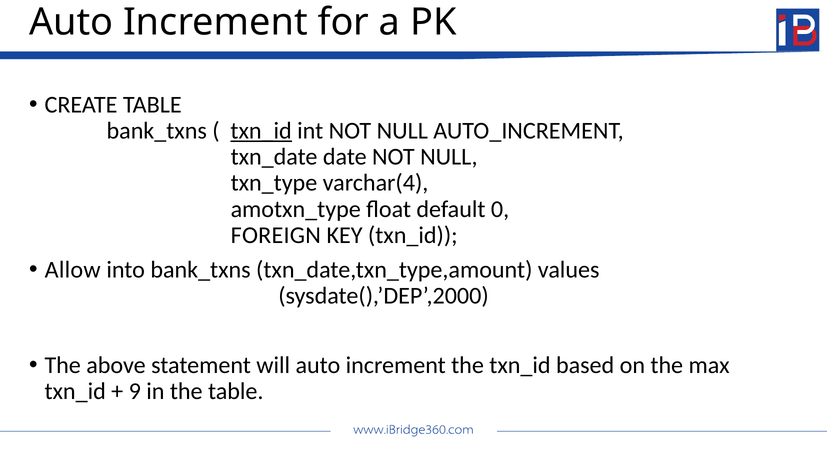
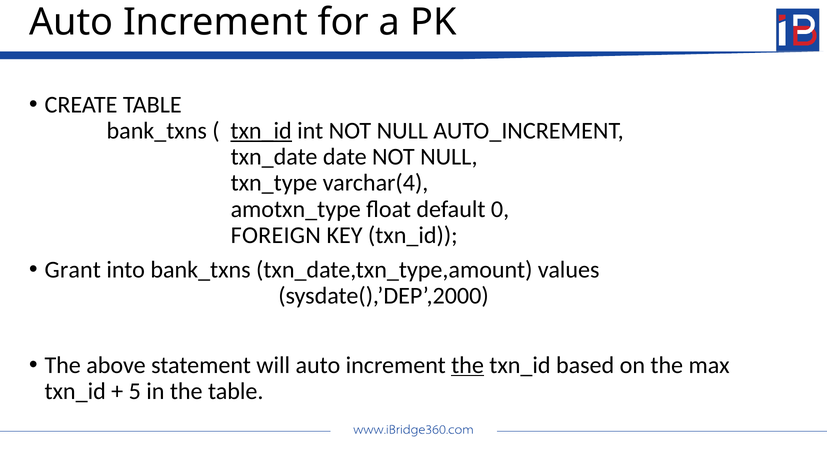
Allow: Allow -> Grant
the at (468, 365) underline: none -> present
9: 9 -> 5
